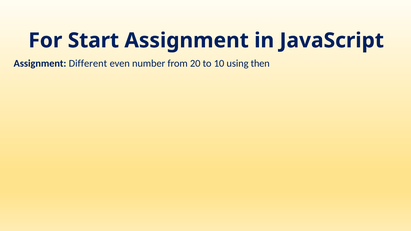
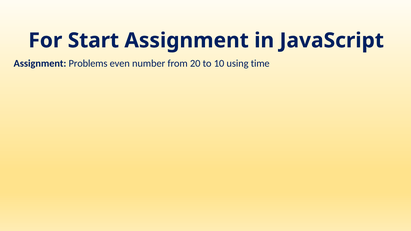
Different: Different -> Problems
then: then -> time
